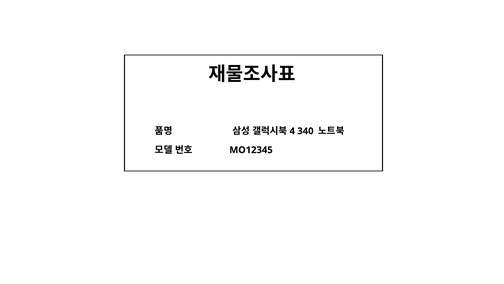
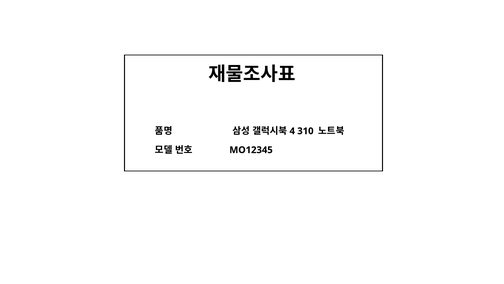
340: 340 -> 310
